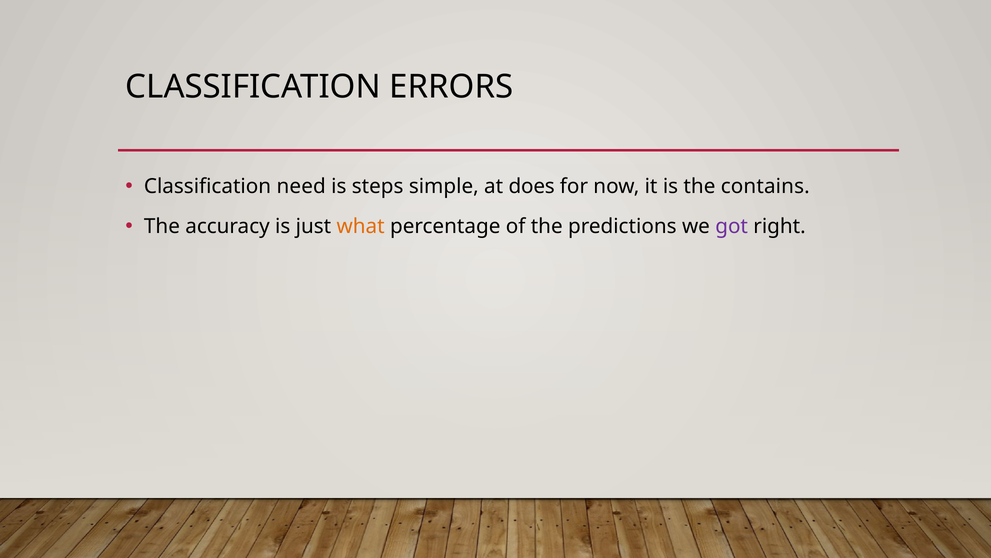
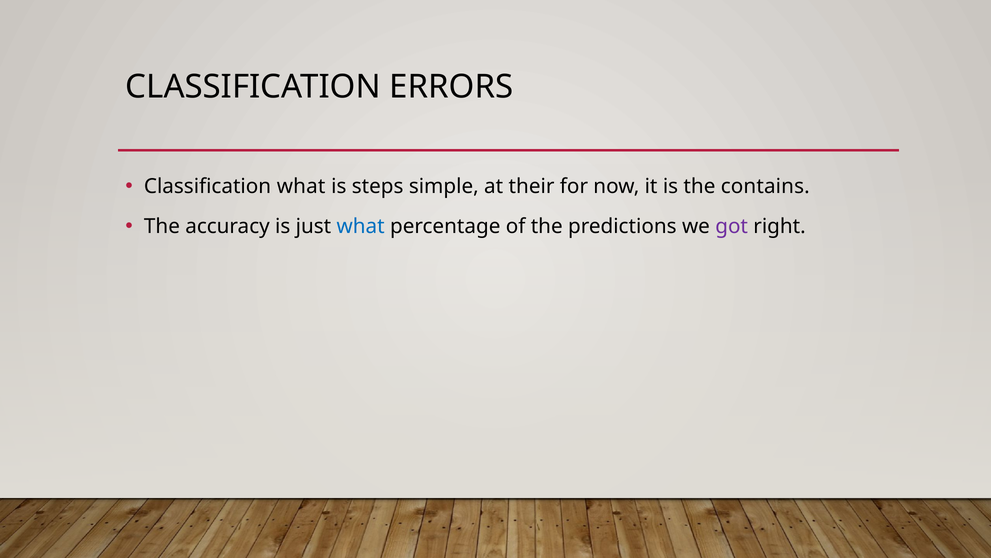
Classification need: need -> what
does: does -> their
what at (361, 226) colour: orange -> blue
